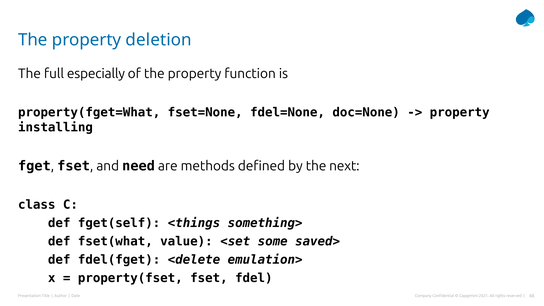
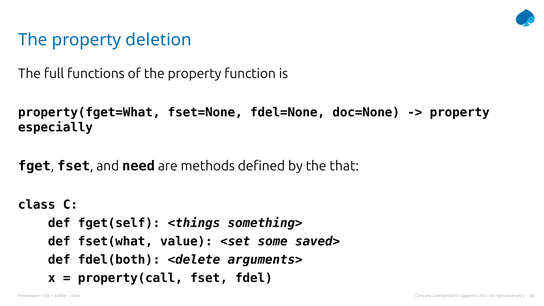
especially: especially -> functions
installing: installing -> especially
next: next -> that
fdel(fget: fdel(fget -> fdel(both
emulation>: emulation> -> arguments>
property(fset: property(fset -> property(call
